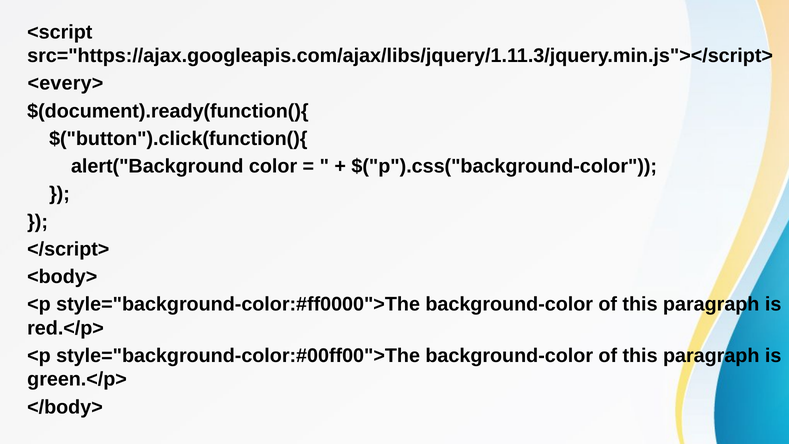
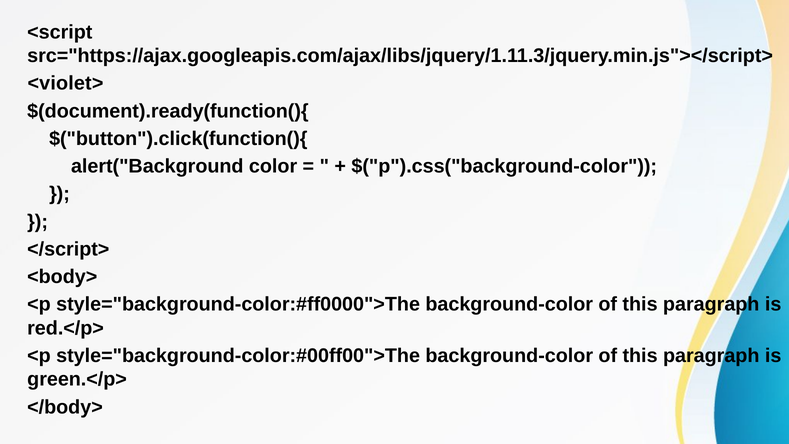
<every>: <every> -> <violet>
